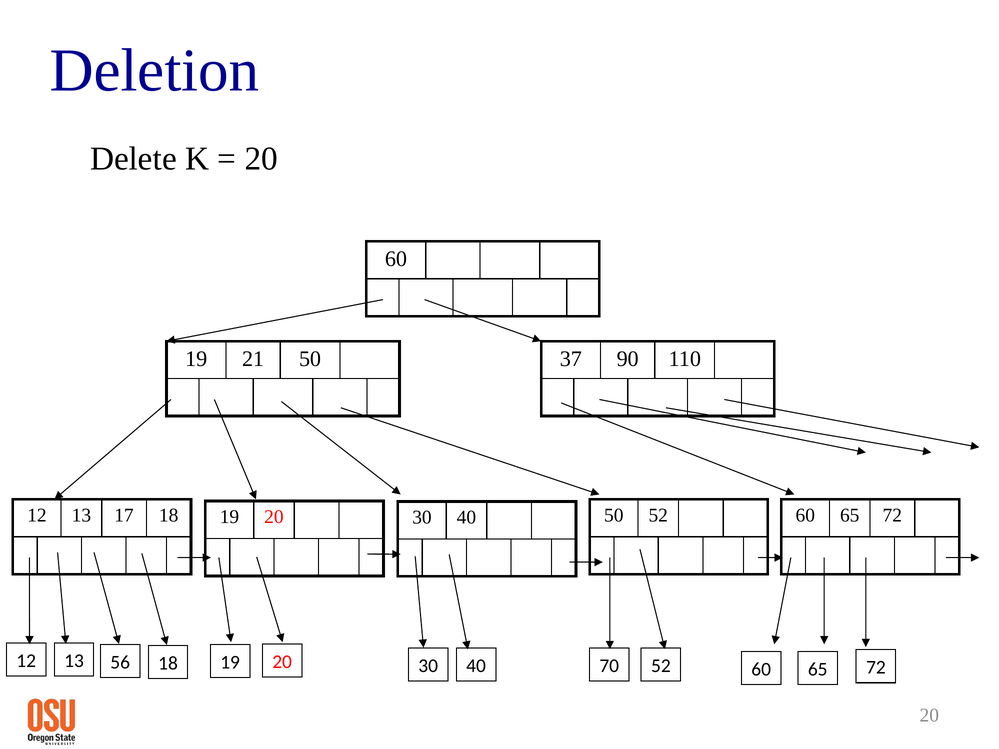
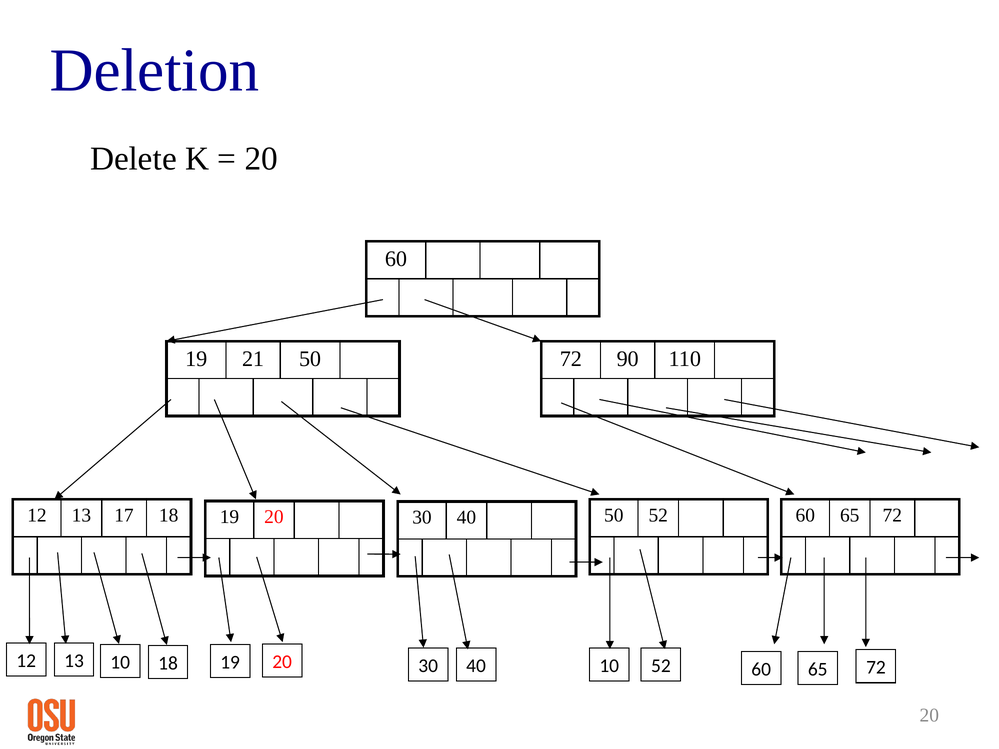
50 37: 37 -> 72
13 56: 56 -> 10
40 70: 70 -> 10
